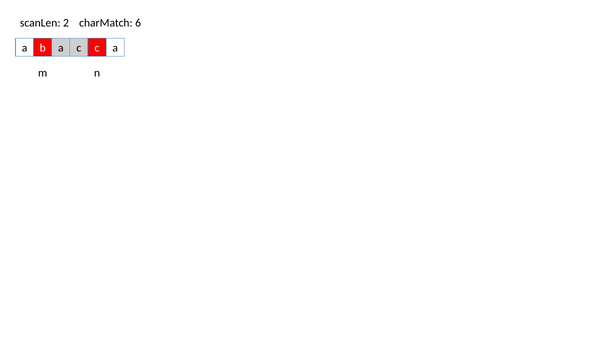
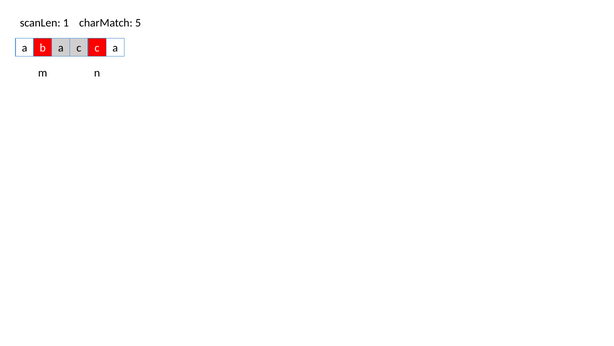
2: 2 -> 1
6: 6 -> 5
